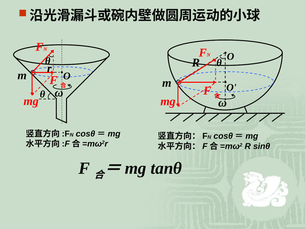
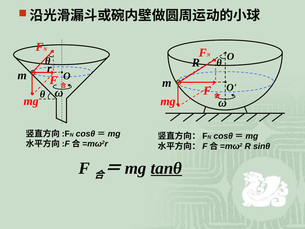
tanθ underline: none -> present
